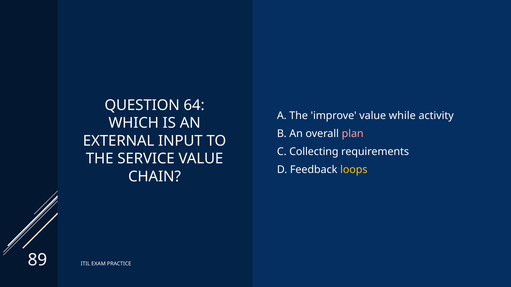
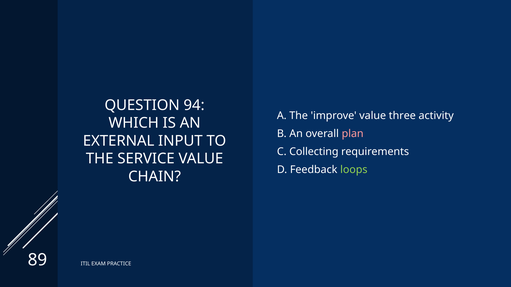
64: 64 -> 94
while: while -> three
loops colour: yellow -> light green
